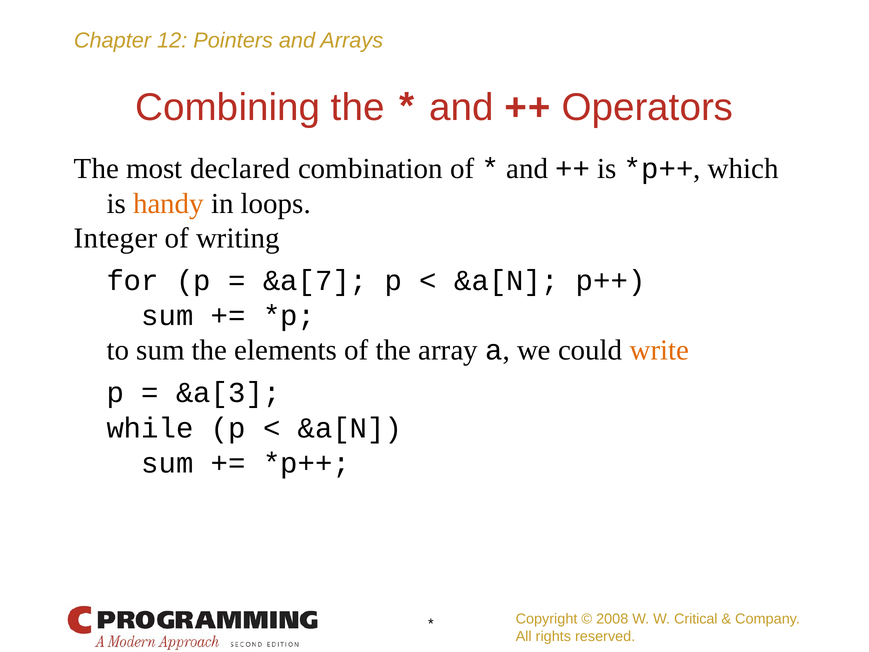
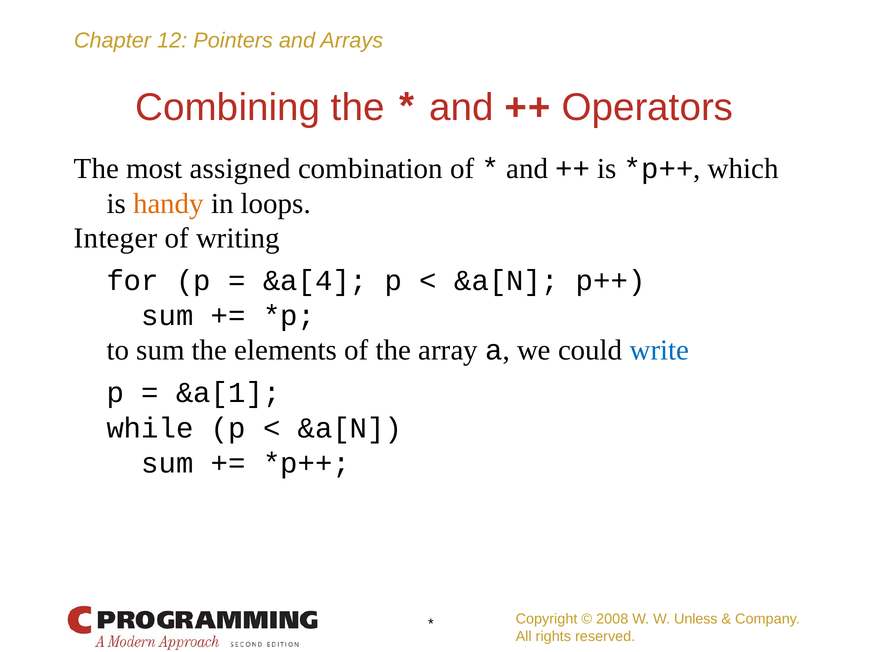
declared: declared -> assigned
&a[7: &a[7 -> &a[4
write colour: orange -> blue
&a[3: &a[3 -> &a[1
Critical: Critical -> Unless
